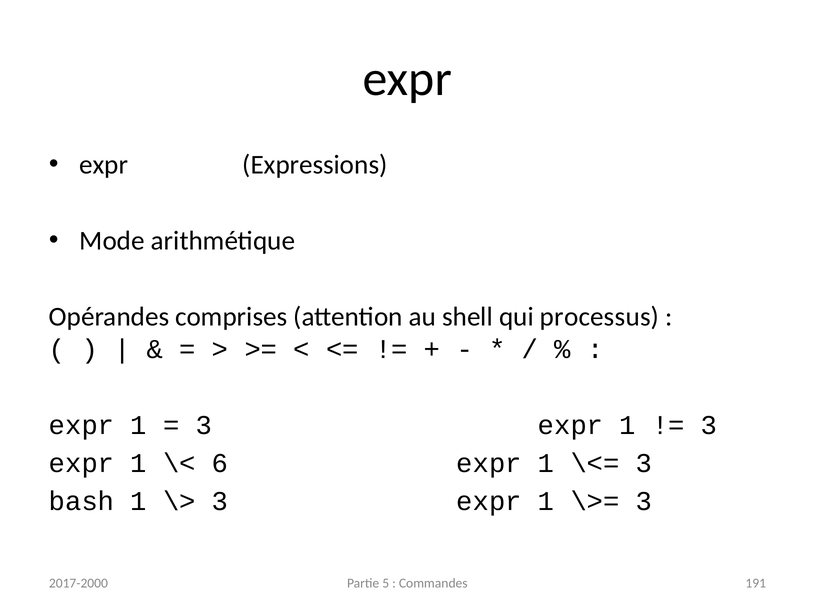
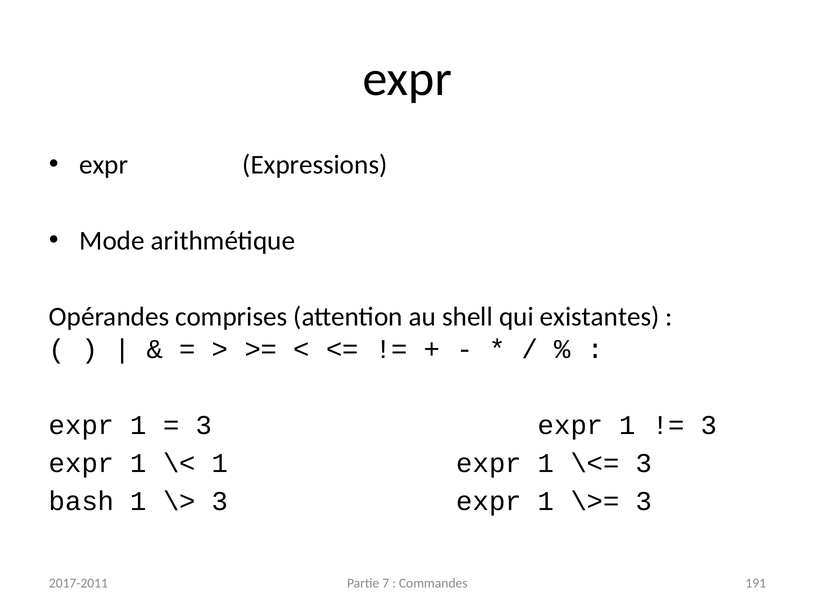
processus: processus -> existantes
6 at (220, 464): 6 -> 1
5: 5 -> 7
2017-2000: 2017-2000 -> 2017-2011
